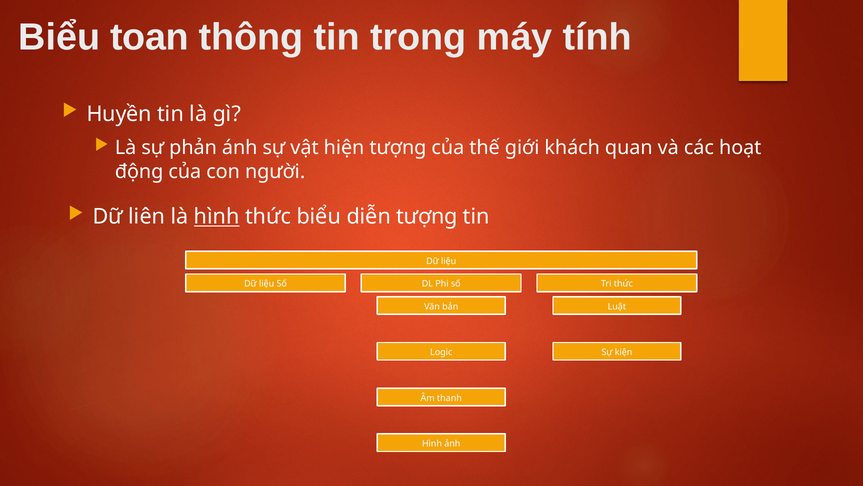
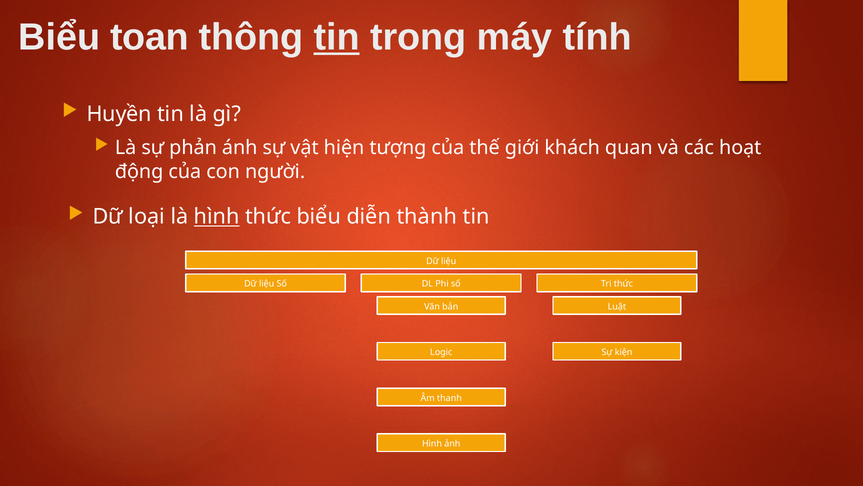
tin at (337, 37) underline: none -> present
liên: liên -> loại
diễn tượng: tượng -> thành
